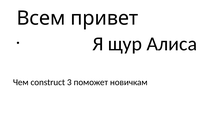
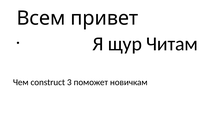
Алиса: Алиса -> Читам
